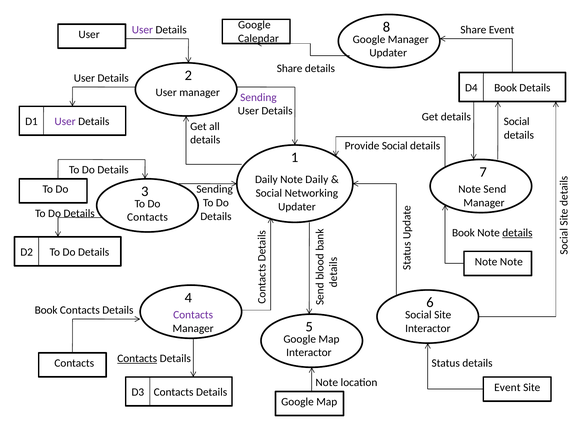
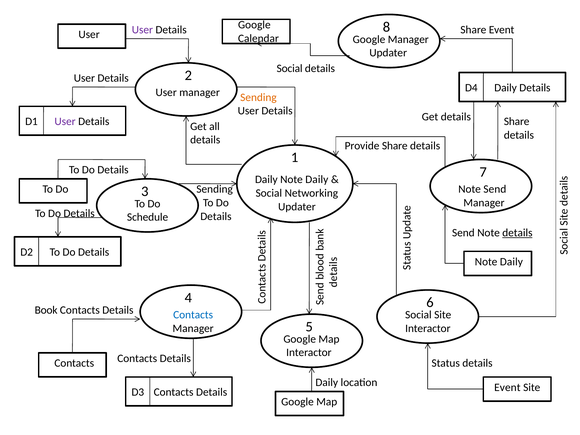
Share at (290, 68): Share -> Social
Book at (506, 88): Book -> Daily
Sending at (258, 97) colour: purple -> orange
Social at (517, 122): Social -> Share
Provide Social: Social -> Share
Contacts at (147, 217): Contacts -> Schedule
Book at (463, 233): Book -> Send
Note at (511, 262): Note -> Daily
Contacts at (193, 315) colour: purple -> blue
Contacts at (137, 358) underline: present -> none
Note at (327, 383): Note -> Daily
